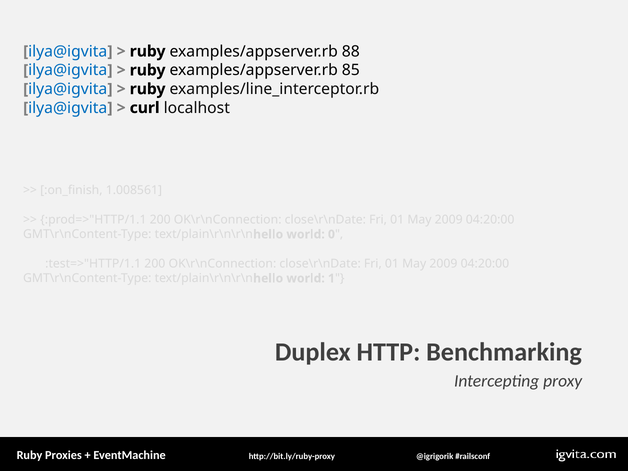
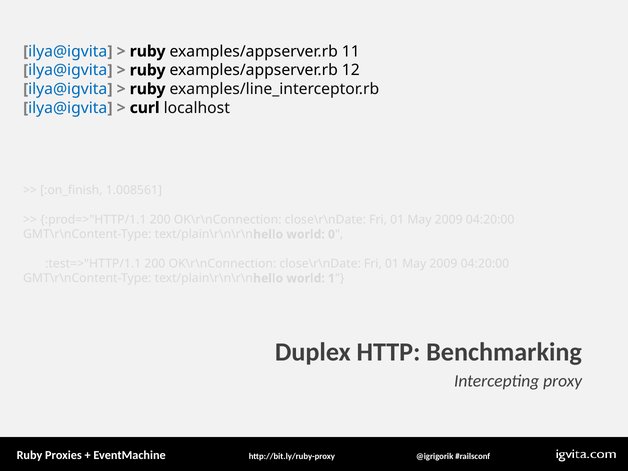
88: 88 -> 11
85: 85 -> 12
